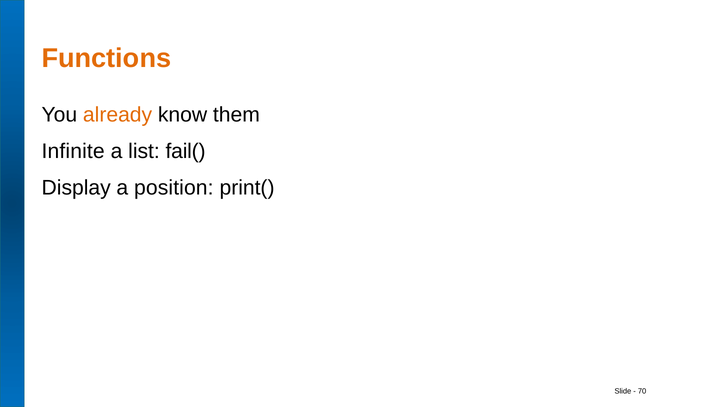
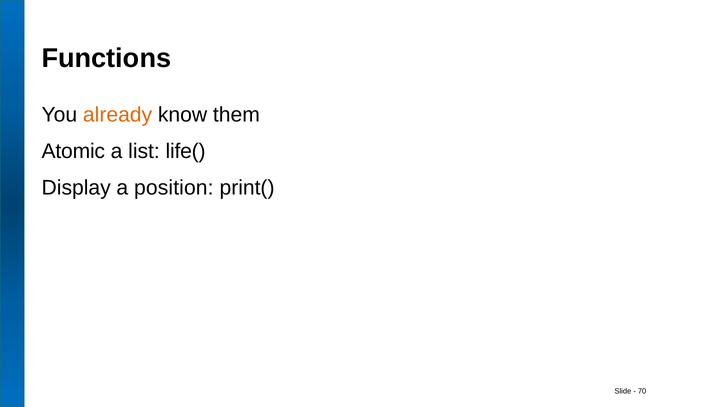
Functions colour: orange -> black
Infinite: Infinite -> Atomic
fail(: fail( -> life(
